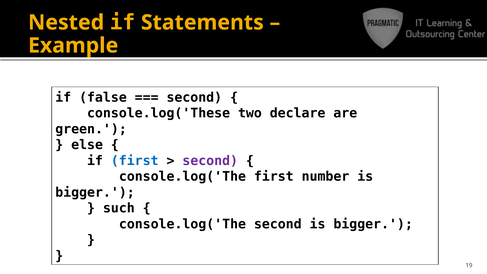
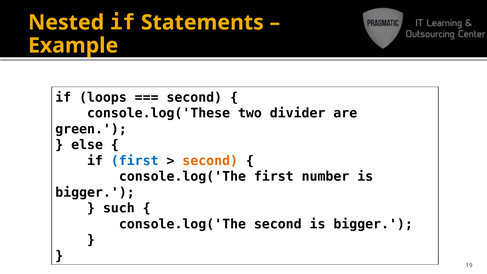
false: false -> loops
declare: declare -> divider
second at (210, 161) colour: purple -> orange
